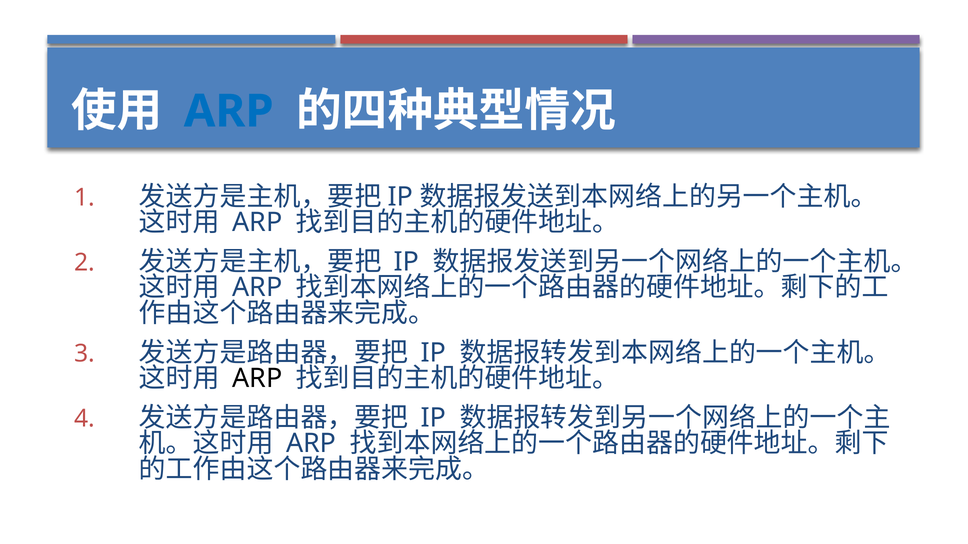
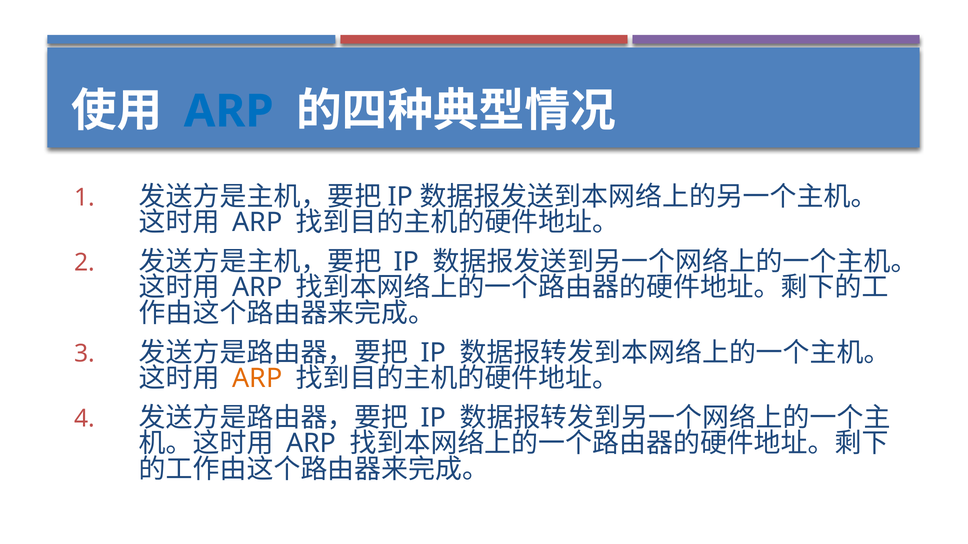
ARP at (257, 379) colour: black -> orange
